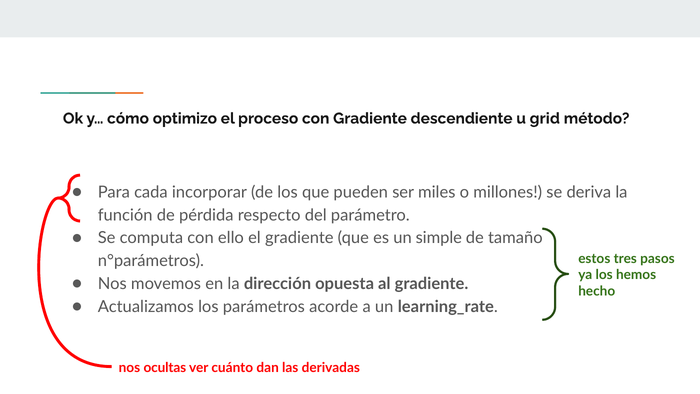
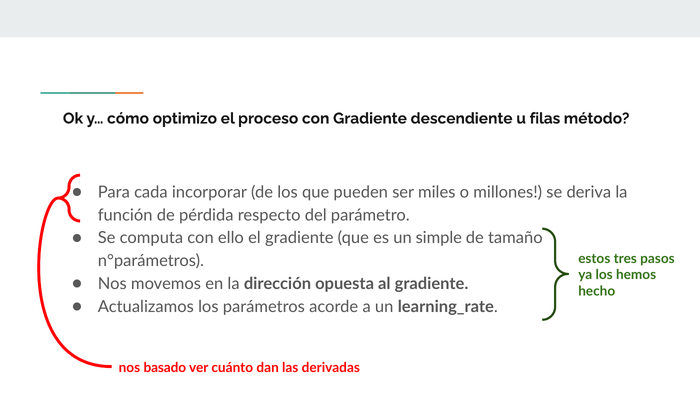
grid: grid -> filas
ocultas: ocultas -> basado
